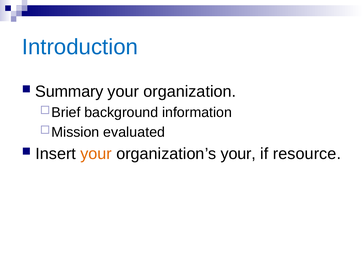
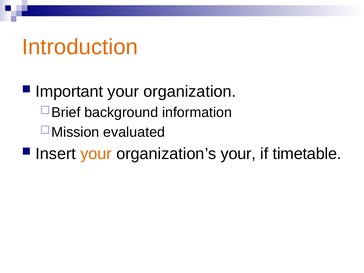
Introduction colour: blue -> orange
Summary: Summary -> Important
resource: resource -> timetable
